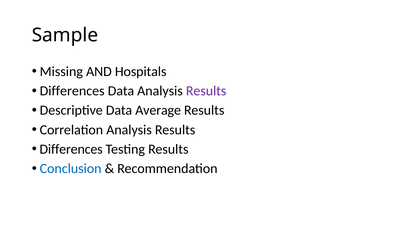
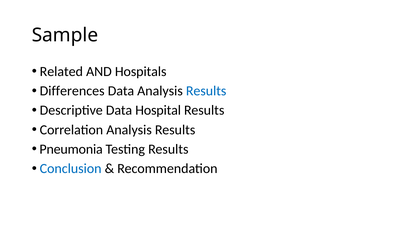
Missing: Missing -> Related
Results at (206, 91) colour: purple -> blue
Average: Average -> Hospital
Differences at (71, 149): Differences -> Pneumonia
